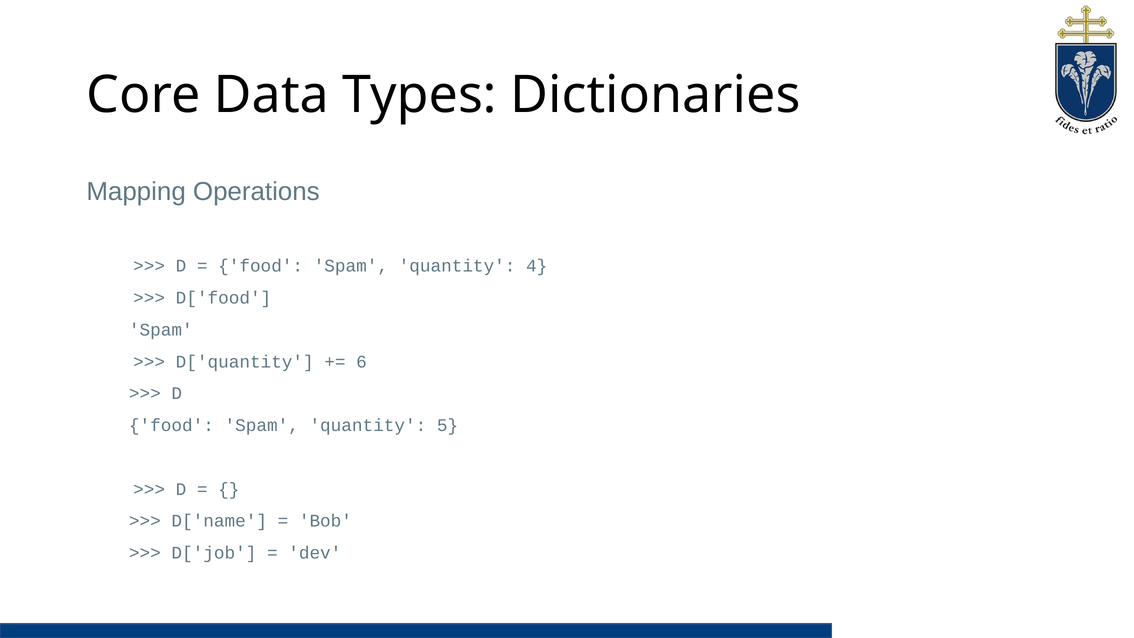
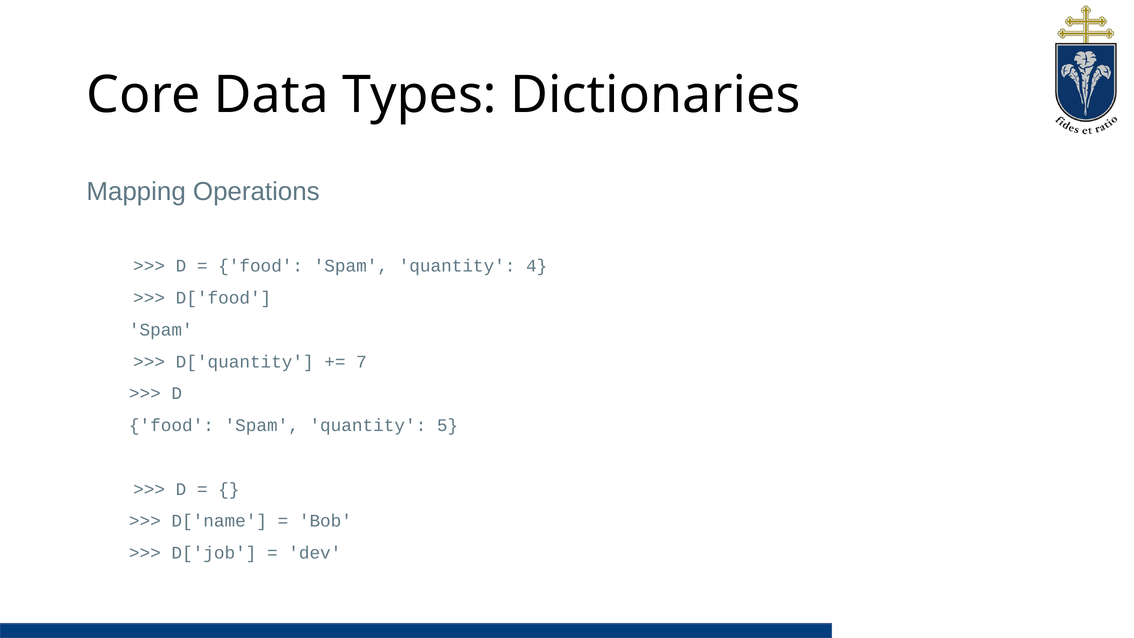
6: 6 -> 7
